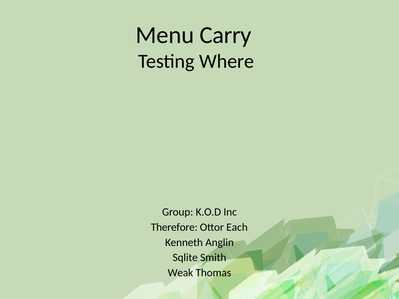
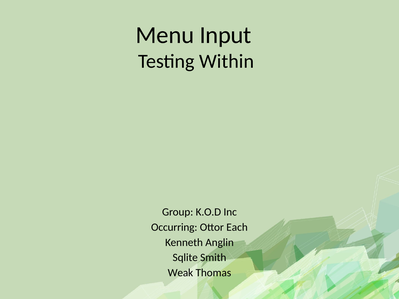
Carry: Carry -> Input
Where: Where -> Within
Therefore: Therefore -> Occurring
